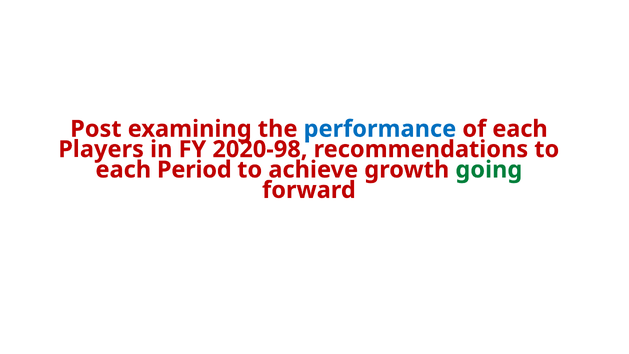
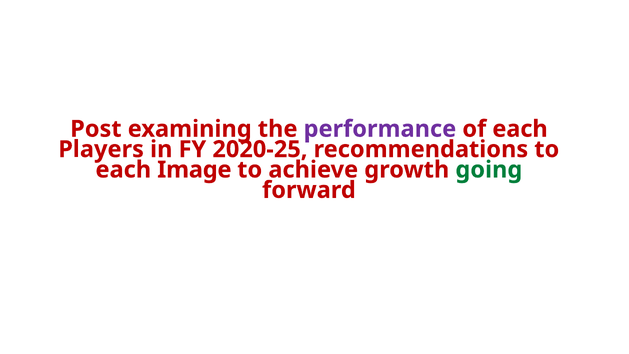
performance colour: blue -> purple
2020-98: 2020-98 -> 2020-25
Period: Period -> Image
